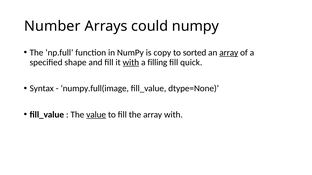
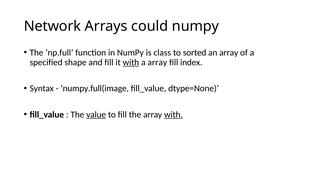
Number: Number -> Network
copy: copy -> class
array at (229, 53) underline: present -> none
a filling: filling -> array
quick: quick -> index
with at (173, 115) underline: none -> present
